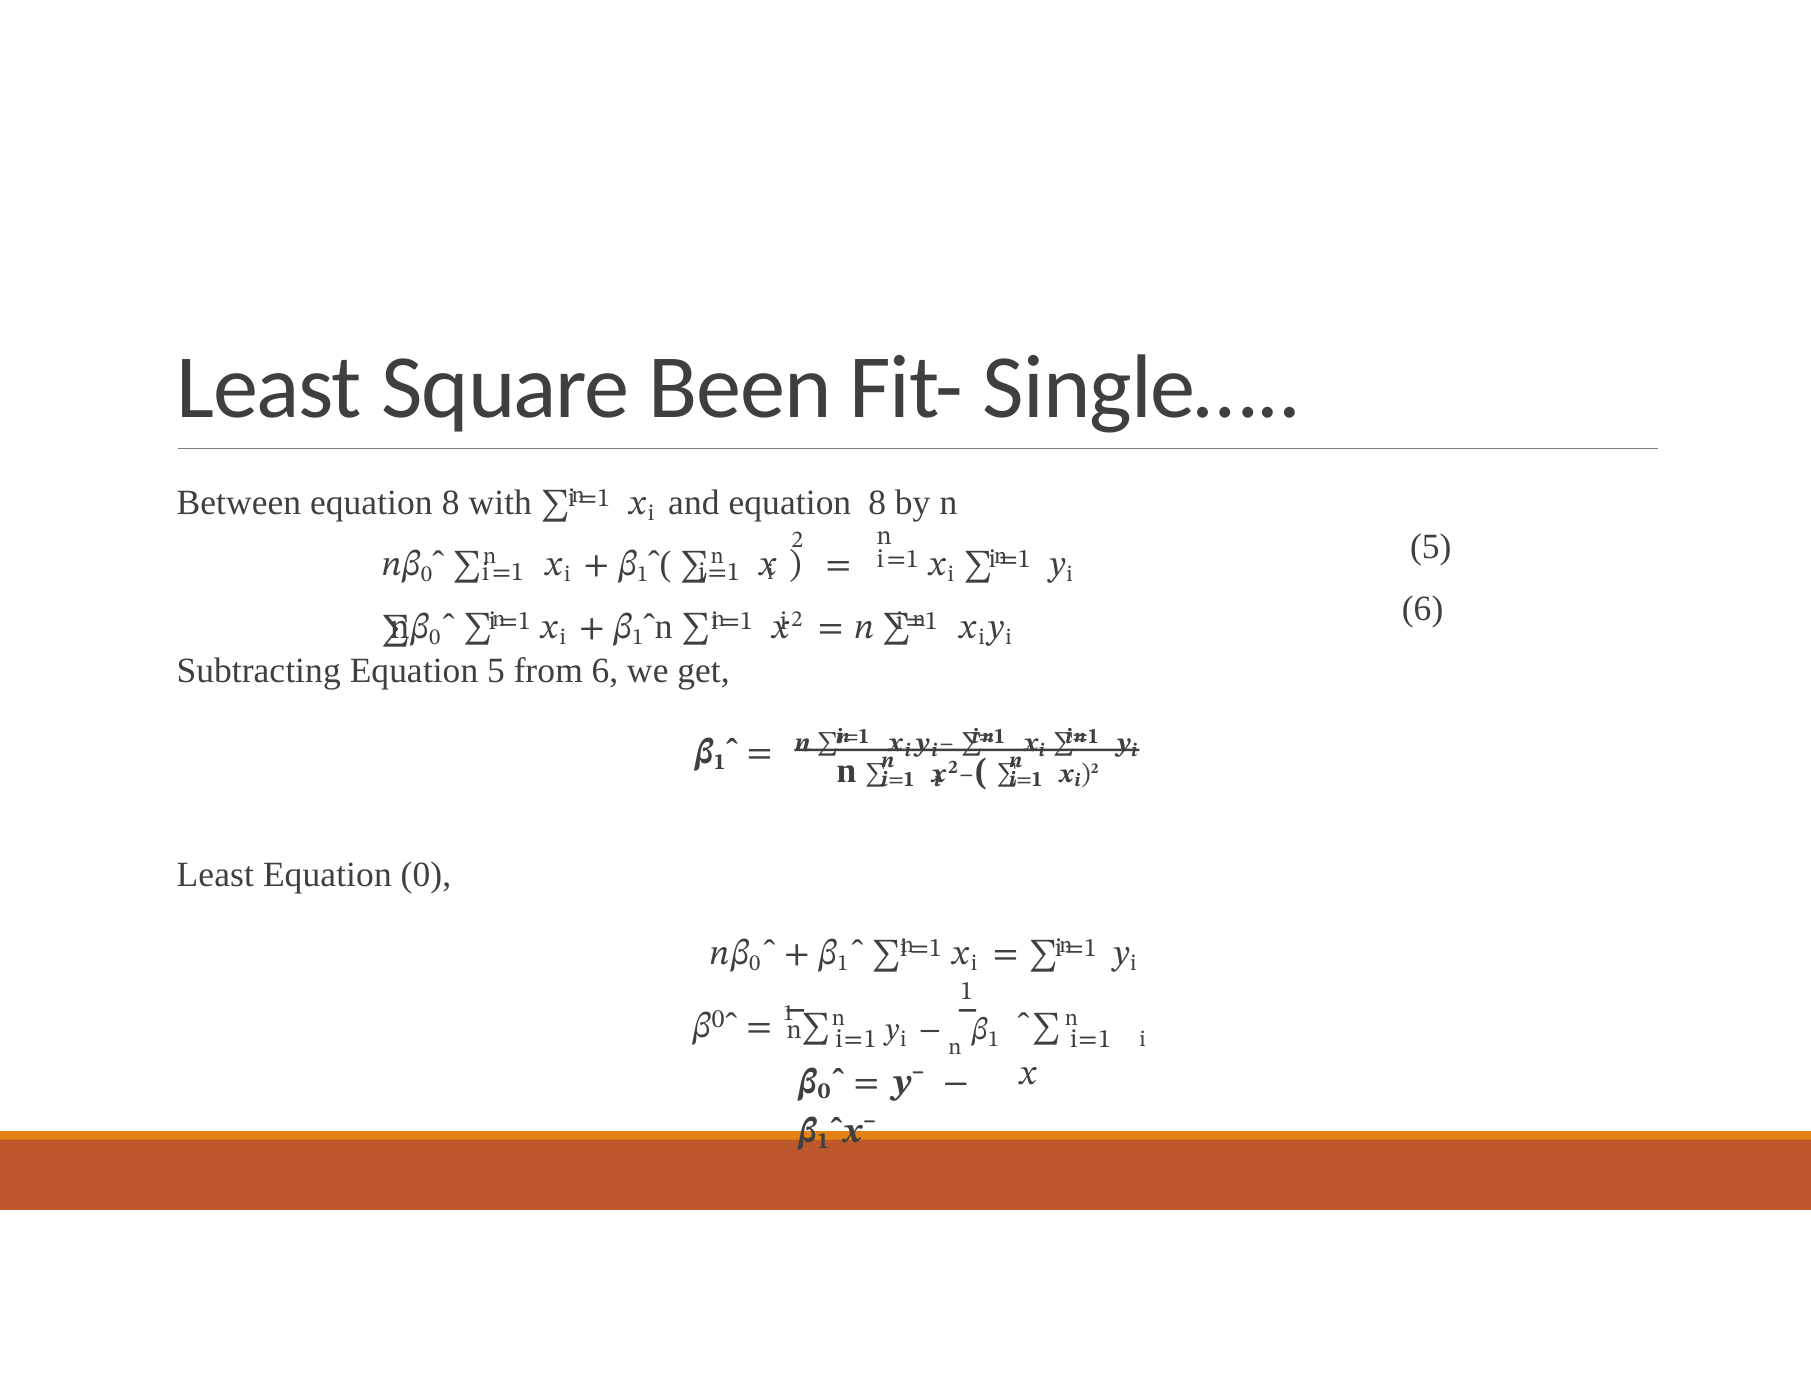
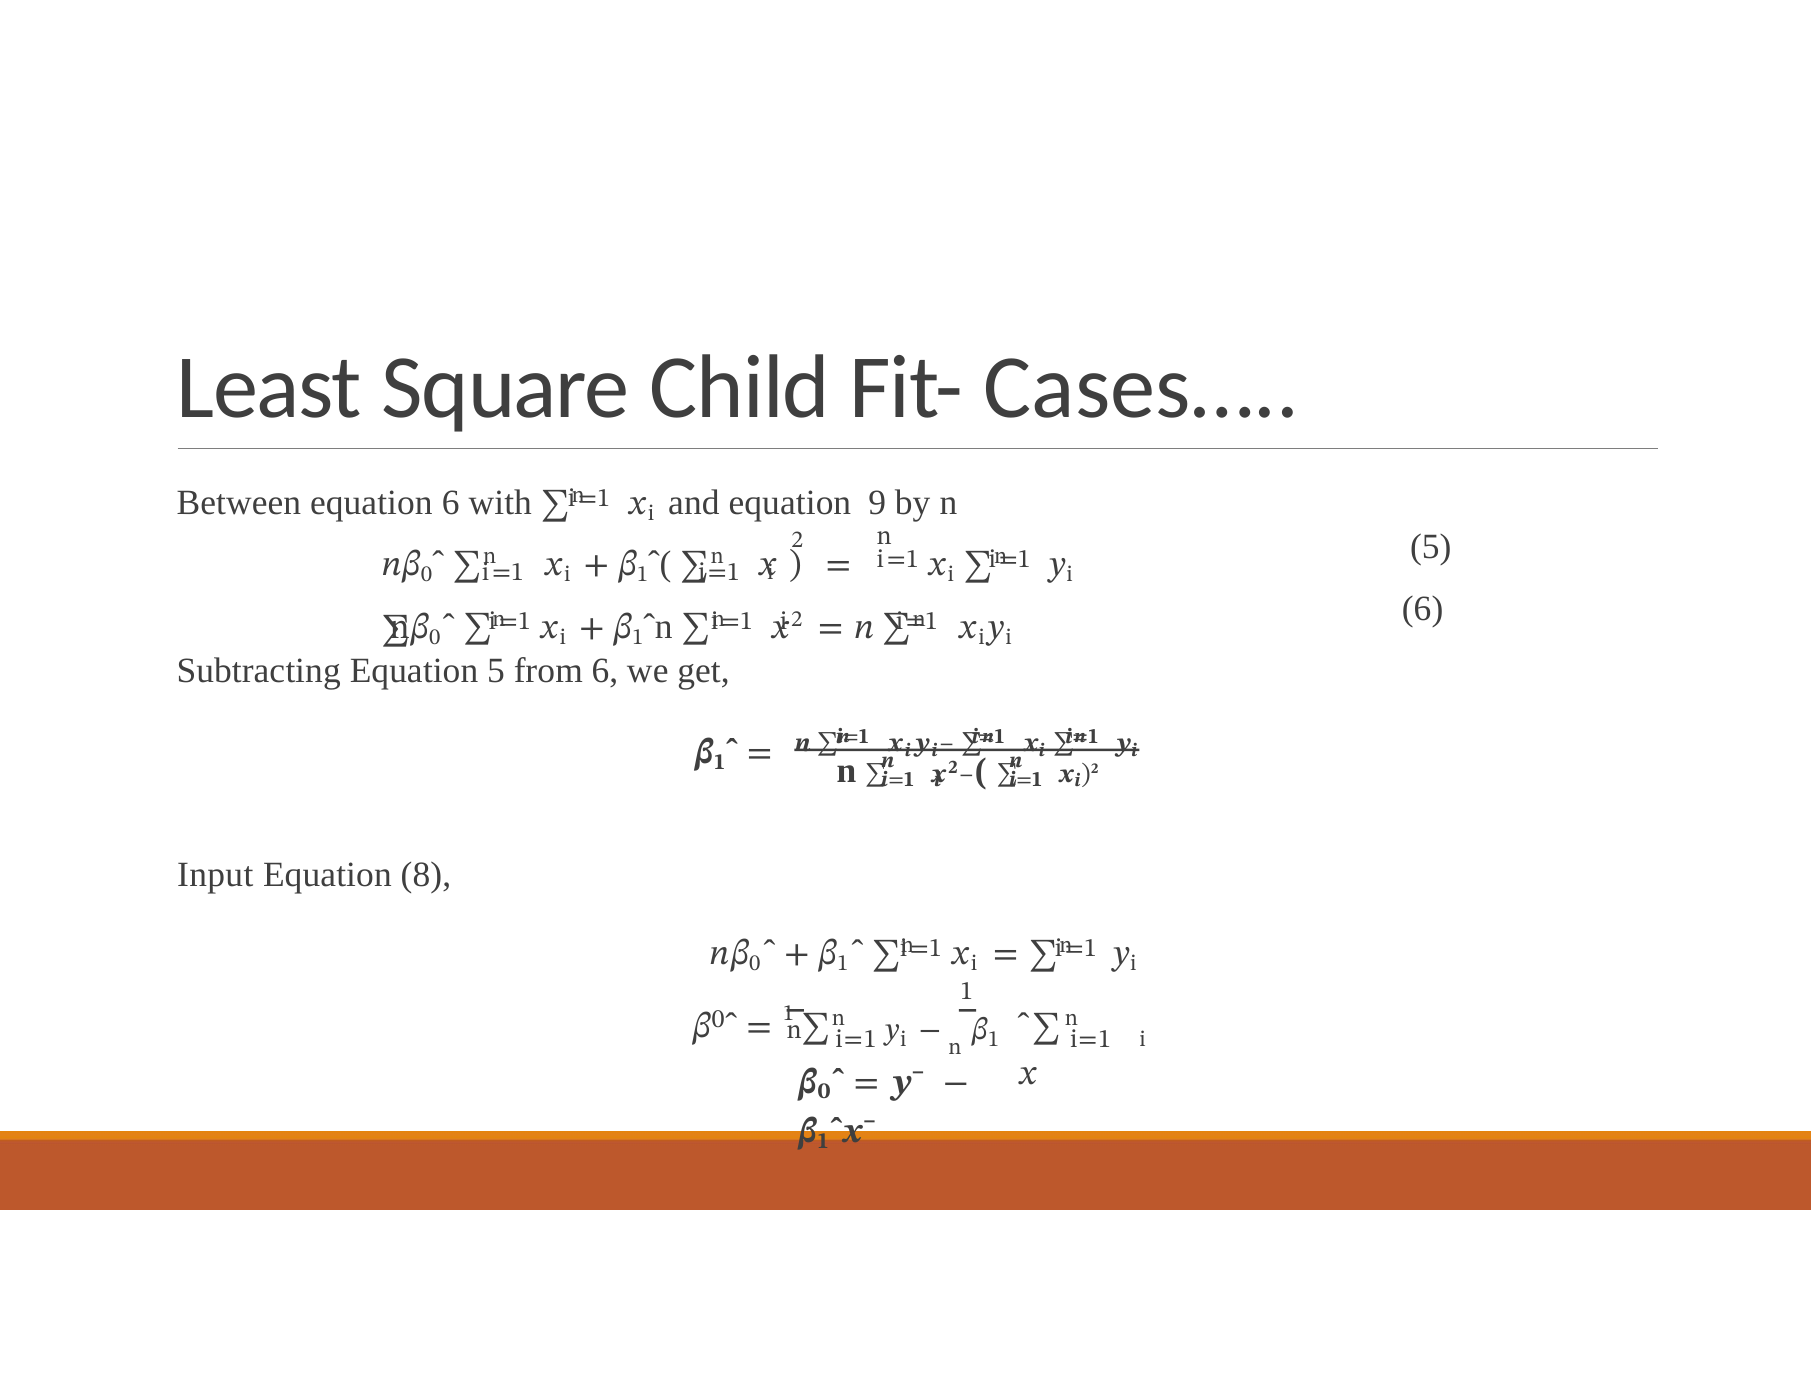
Been: Been -> Child
Single…: Single… -> Cases…
8 at (451, 503): 8 -> 6
and equation 8: 8 -> 9
Least at (215, 874): Least -> Input
Equation 0: 0 -> 8
